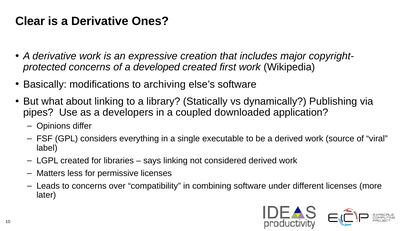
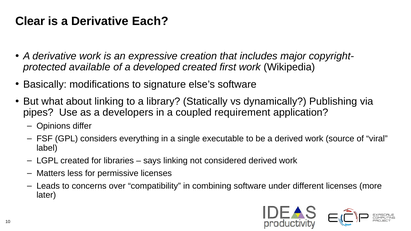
Ones: Ones -> Each
concerns at (90, 67): concerns -> available
archiving: archiving -> signature
downloaded: downloaded -> requirement
